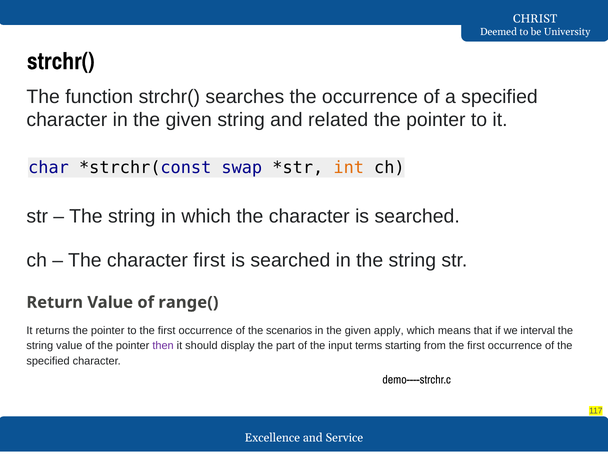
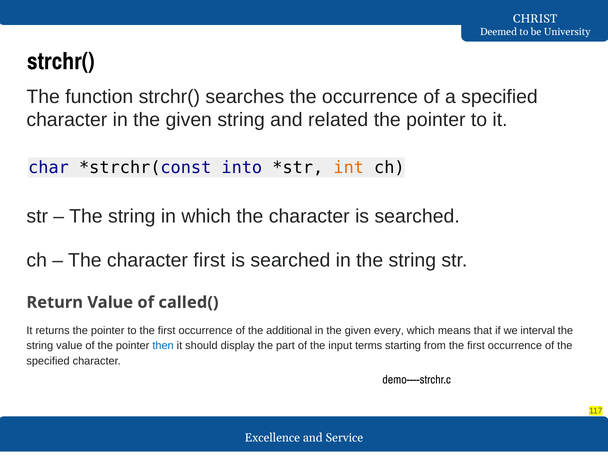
swap: swap -> into
range(: range( -> called(
scenarios: scenarios -> additional
apply: apply -> every
then colour: purple -> blue
